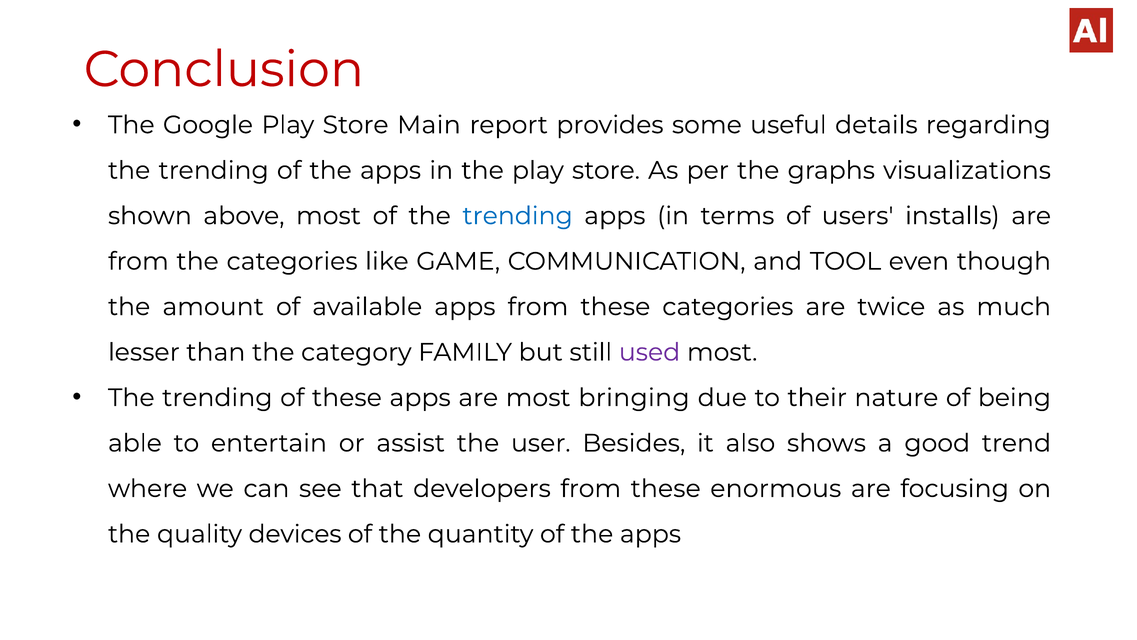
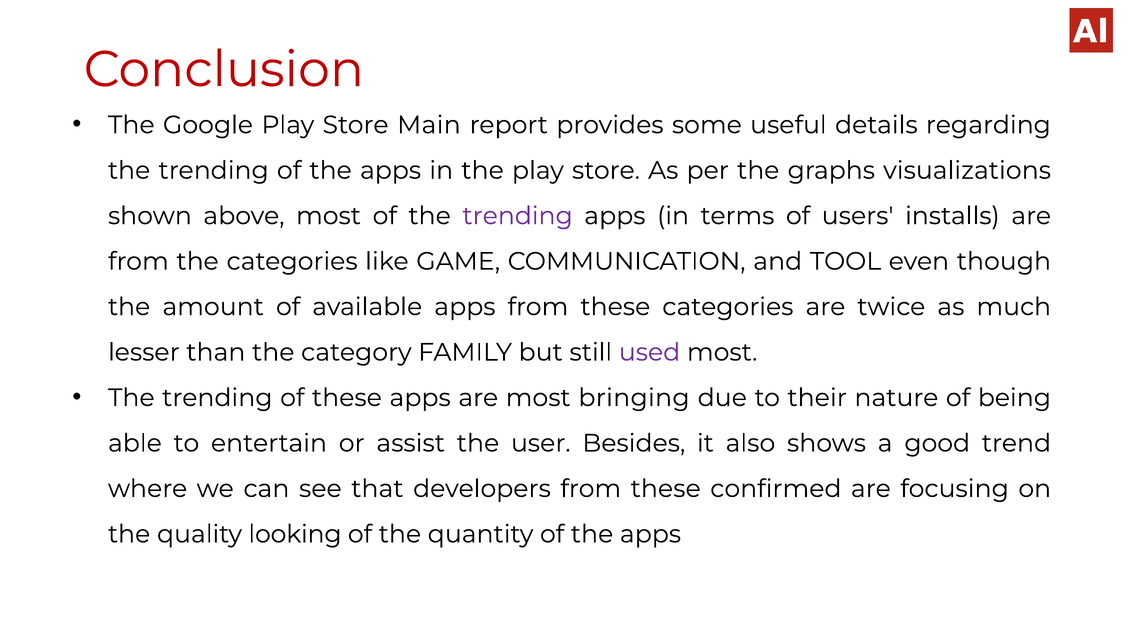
trending at (518, 216) colour: blue -> purple
enormous: enormous -> confirmed
devices: devices -> looking
